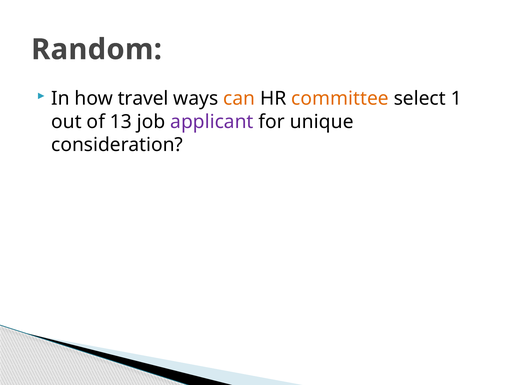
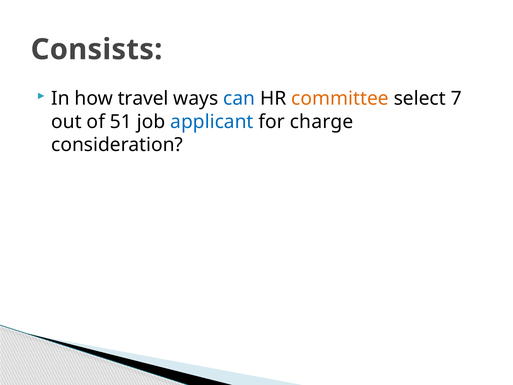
Random: Random -> Consists
can colour: orange -> blue
1: 1 -> 7
13: 13 -> 51
applicant colour: purple -> blue
unique: unique -> charge
